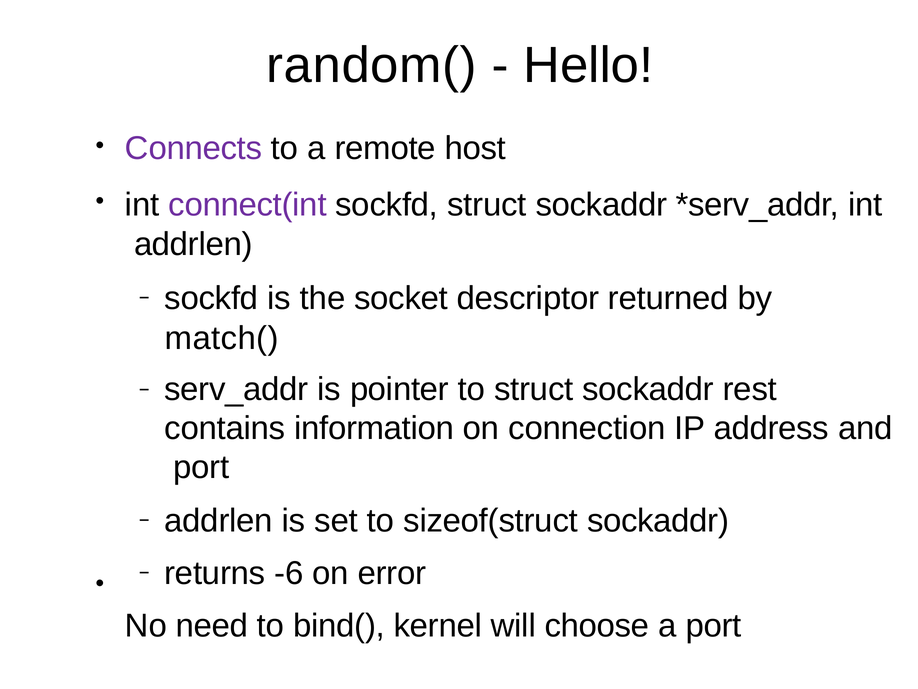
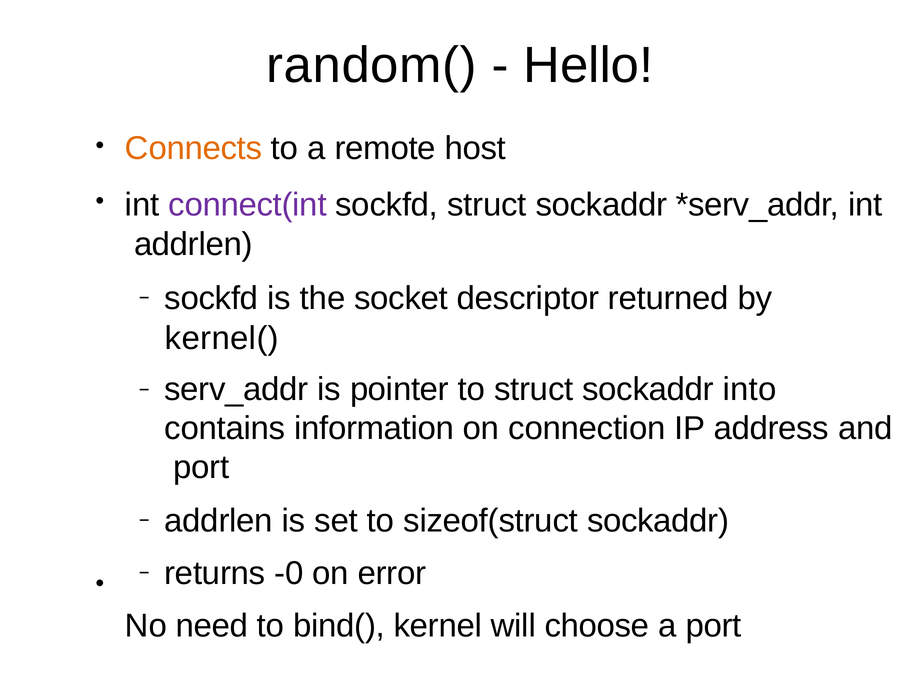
Connects colour: purple -> orange
match(: match( -> kernel(
rest: rest -> into
-6: -6 -> -0
